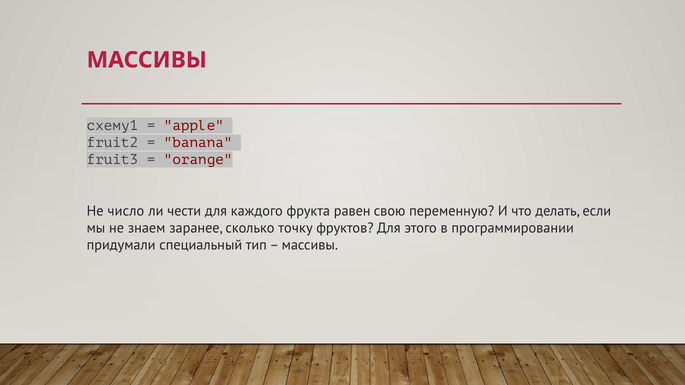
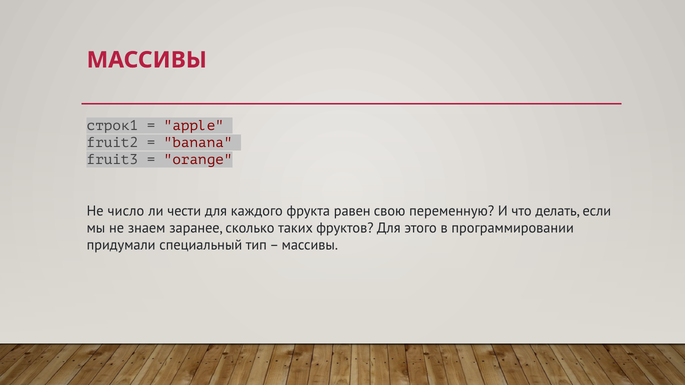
схему1: схему1 -> строк1
точку: точку -> таких
